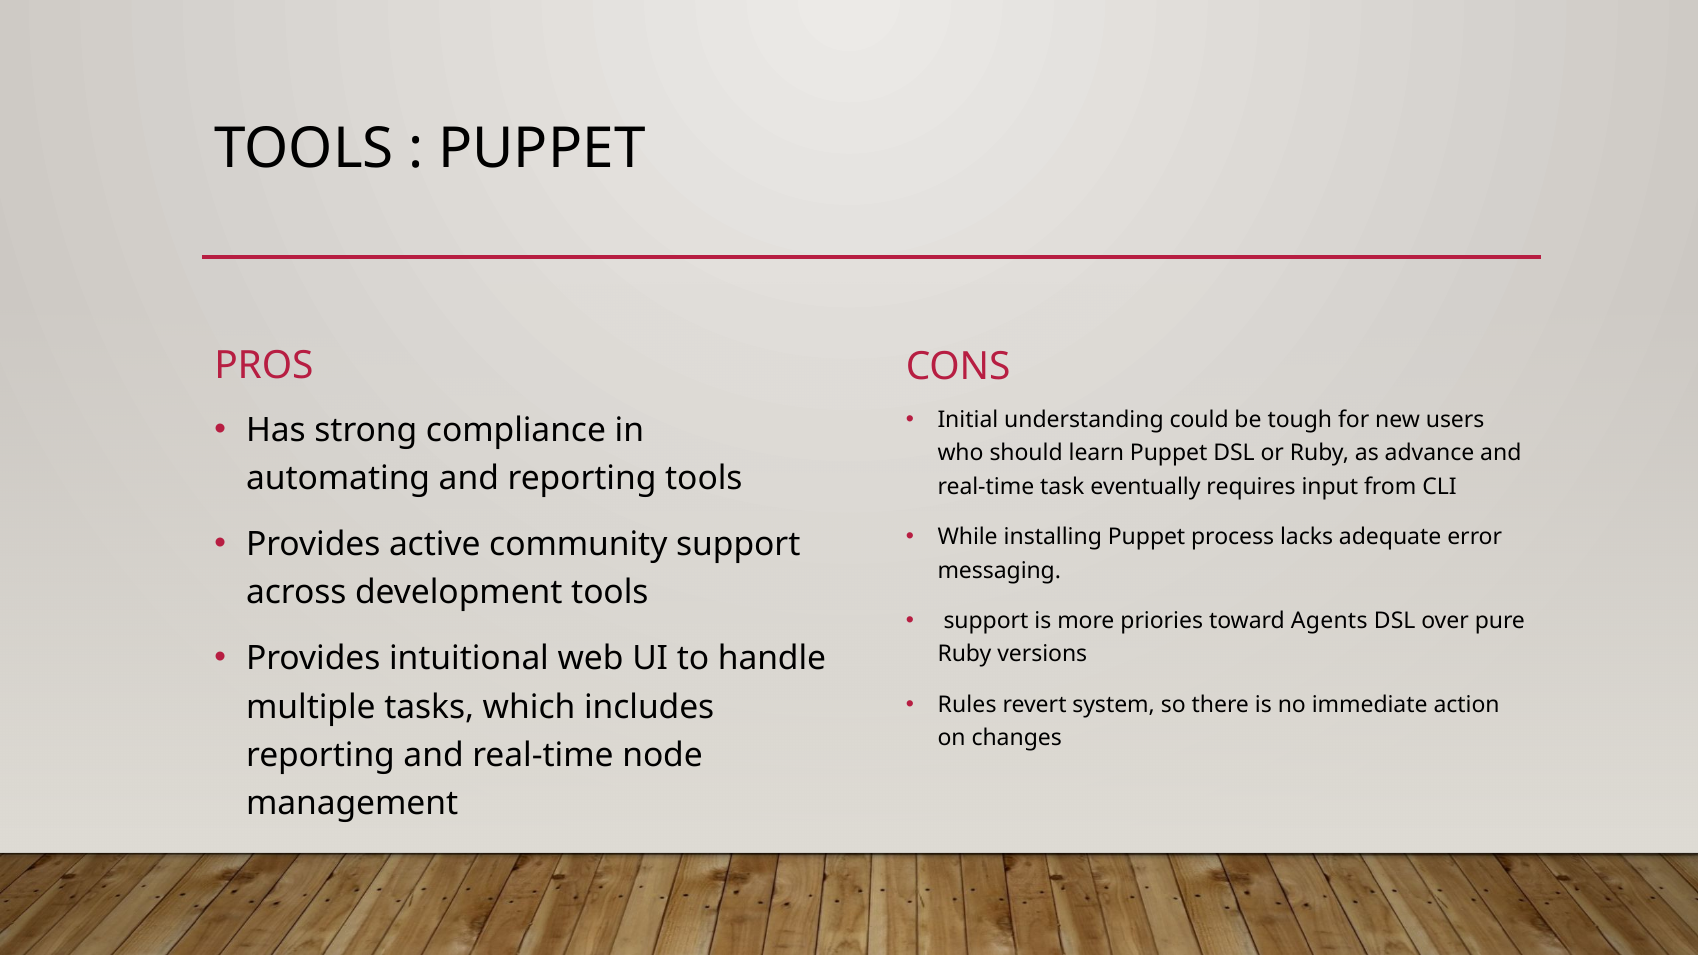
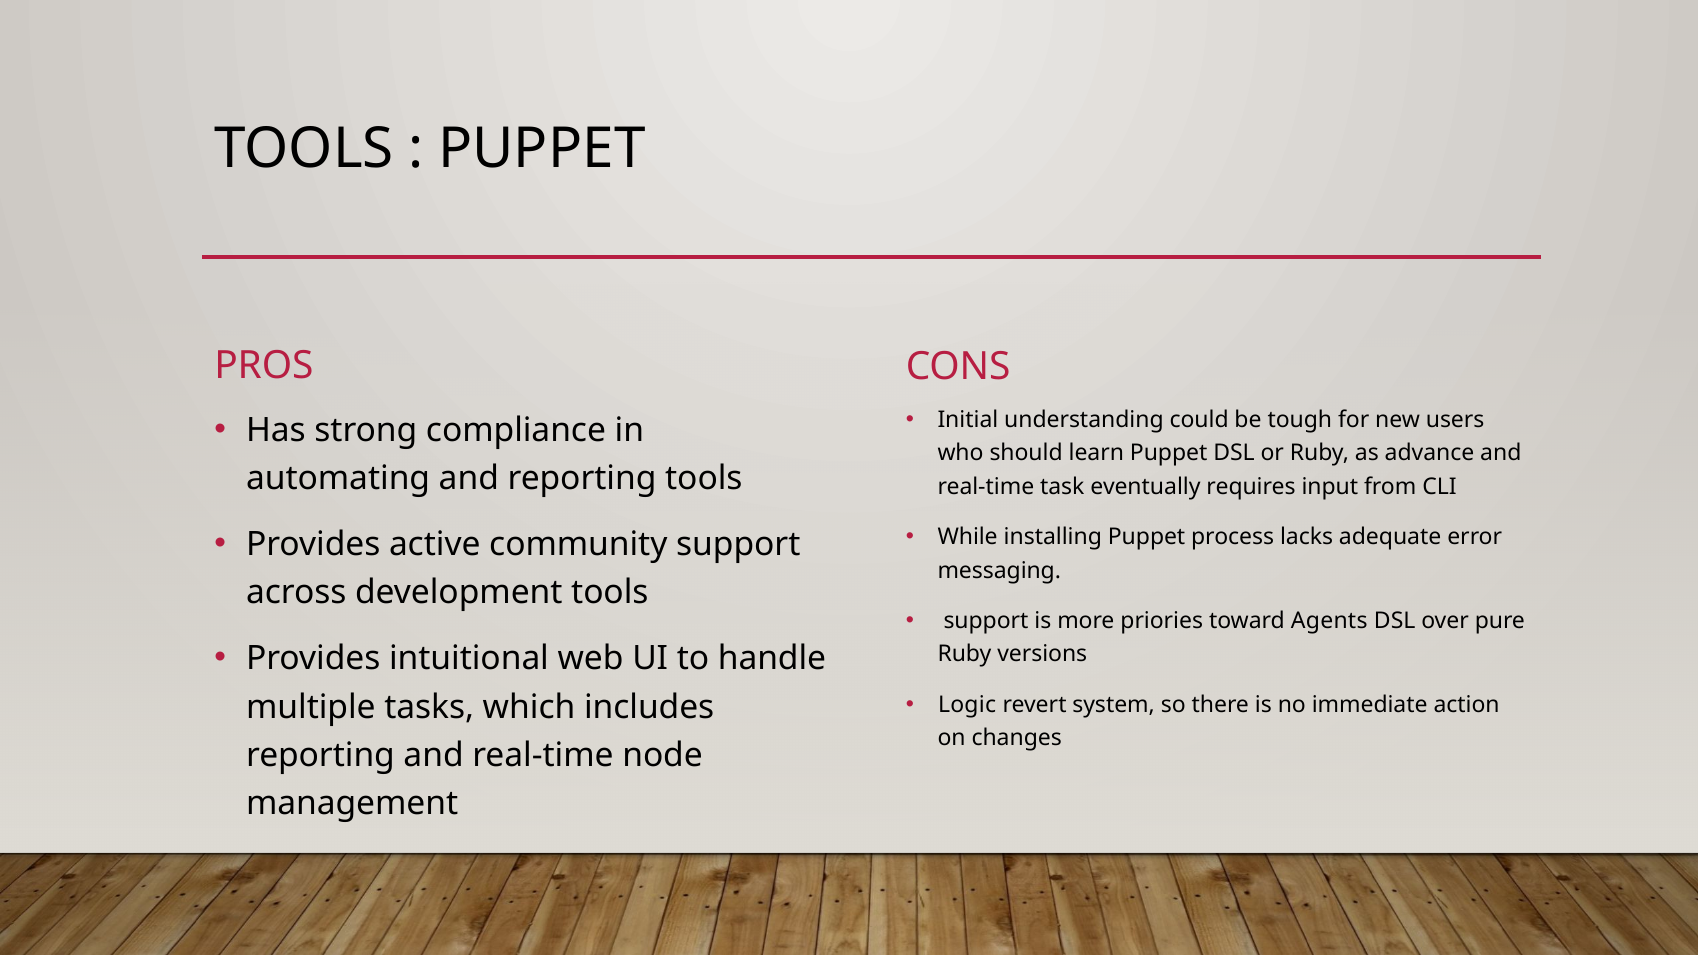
Rules: Rules -> Logic
